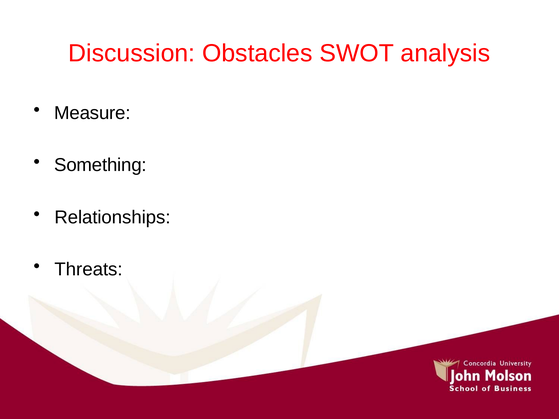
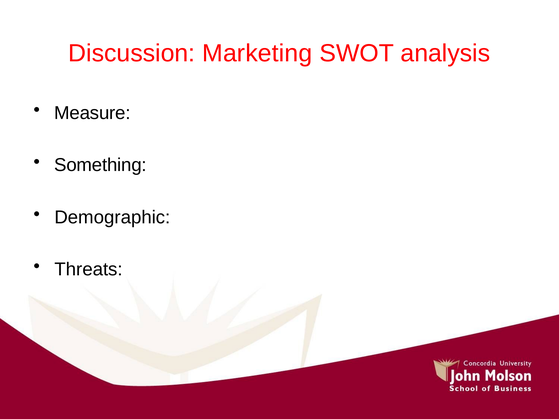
Obstacles: Obstacles -> Marketing
Relationships: Relationships -> Demographic
